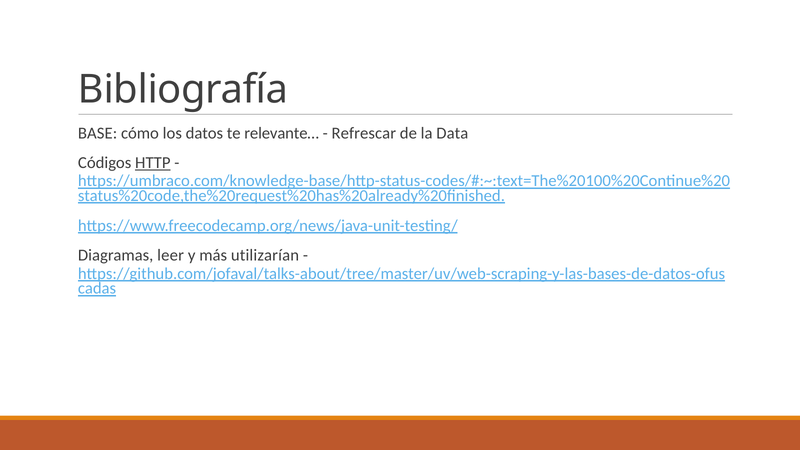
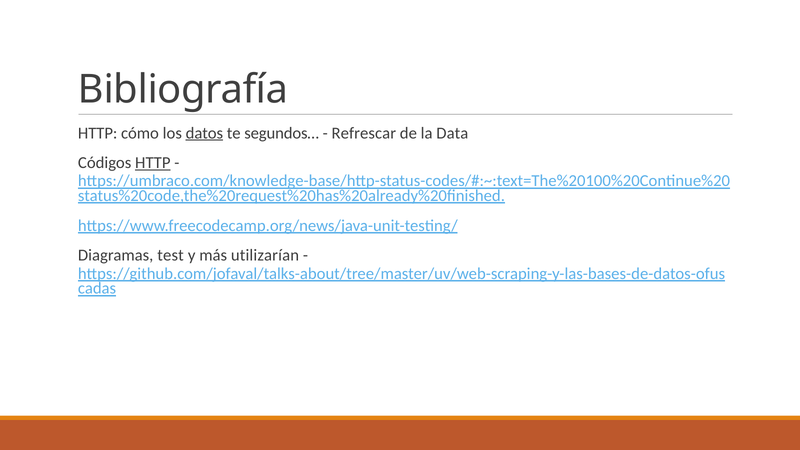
BASE at (98, 133): BASE -> HTTP
datos underline: none -> present
relevante…: relevante… -> segundos…
leer: leer -> test
